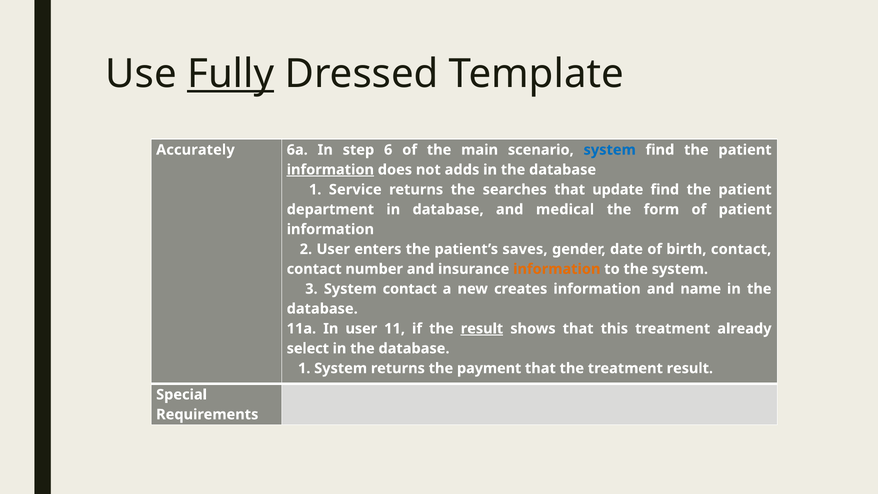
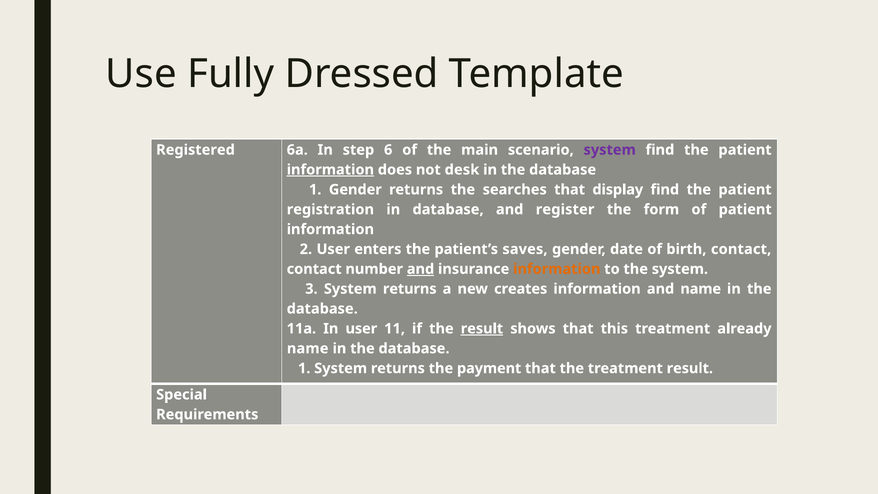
Fully underline: present -> none
Accurately: Accurately -> Registered
system at (610, 150) colour: blue -> purple
adds: adds -> desk
1 Service: Service -> Gender
update: update -> display
department: department -> registration
medical: medical -> register
and at (421, 269) underline: none -> present
3 System contact: contact -> returns
select at (308, 348): select -> name
